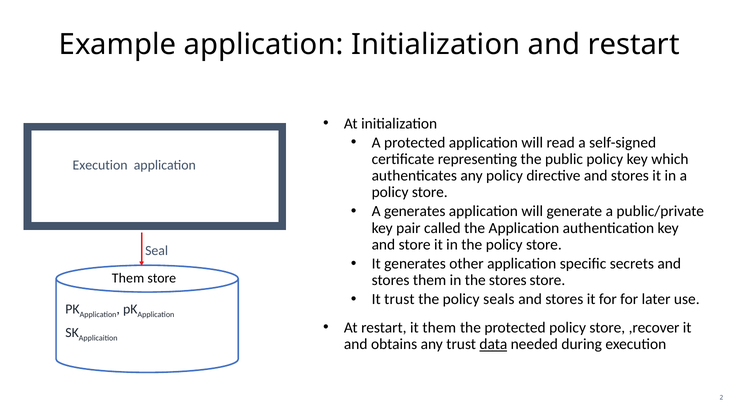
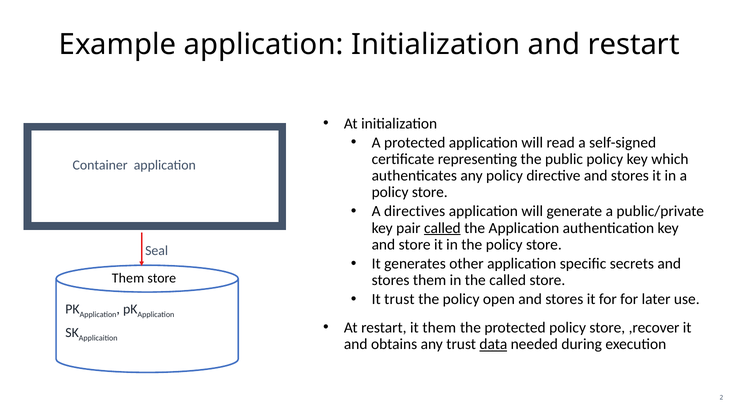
Execution at (100, 165): Execution -> Container
A generates: generates -> directives
called at (442, 228) underline: none -> present
the stores: stores -> called
seals: seals -> open
